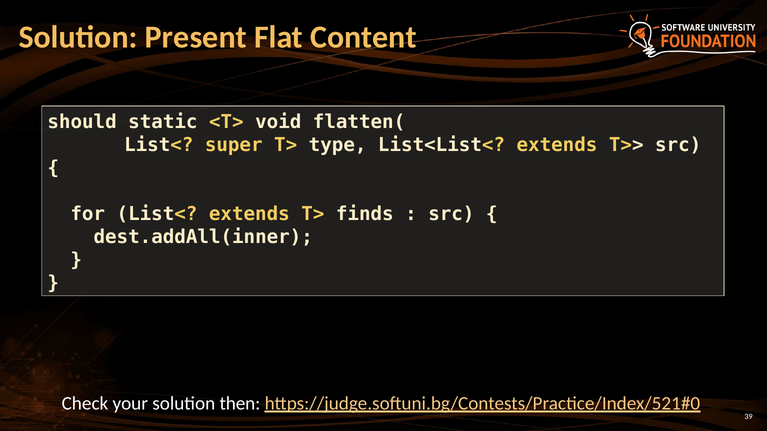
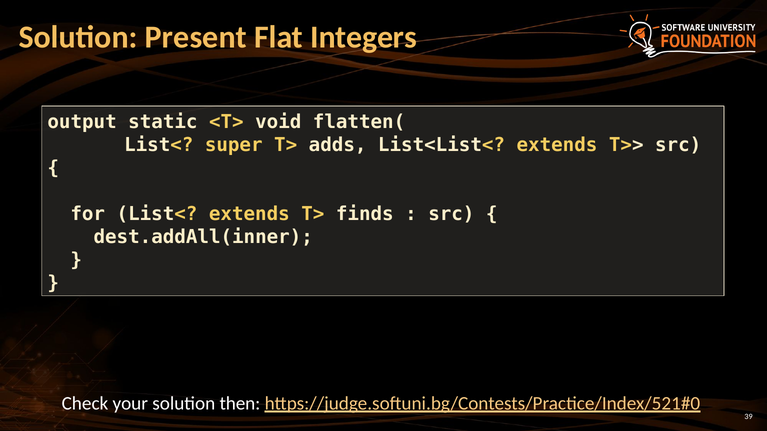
Content: Content -> Integers
should: should -> output
type: type -> adds
